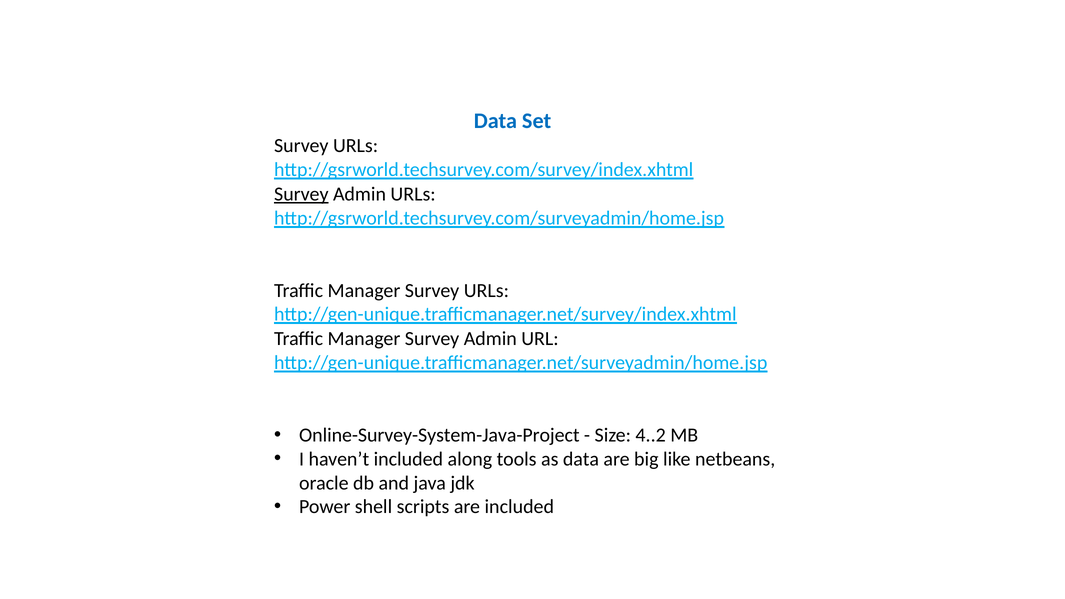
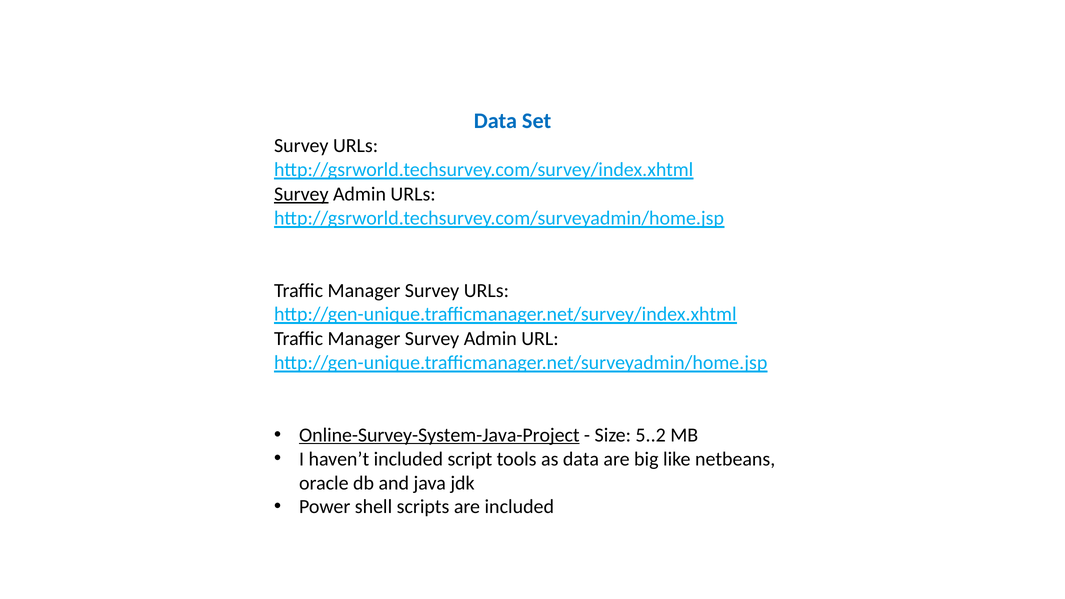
Online-Survey-System-Java-Project underline: none -> present
4..2: 4..2 -> 5..2
along: along -> script
